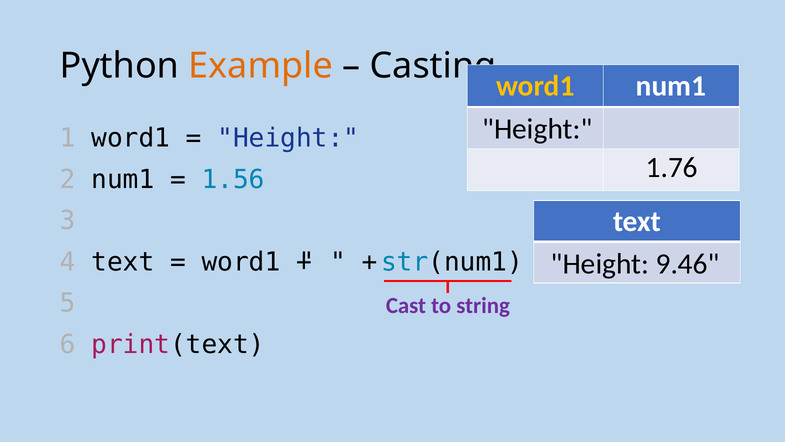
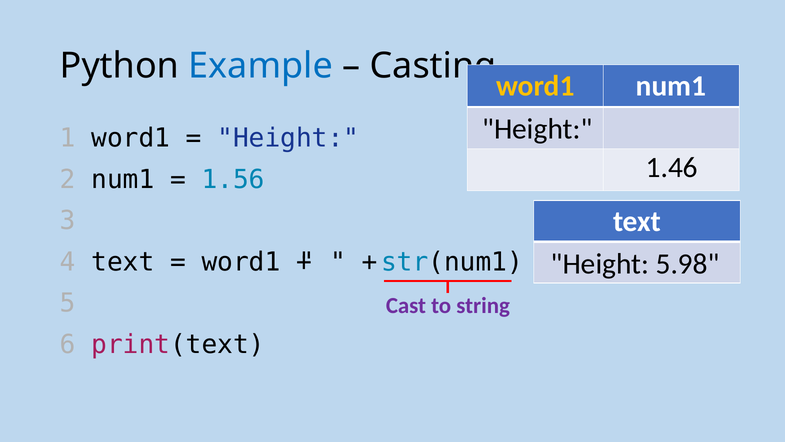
Example colour: orange -> blue
1.76: 1.76 -> 1.46
9.46: 9.46 -> 5.98
